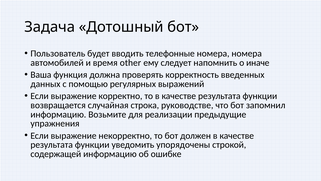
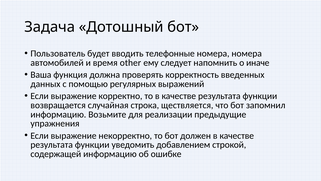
руководстве: руководстве -> ществляется
упорядочены: упорядочены -> добавлением
